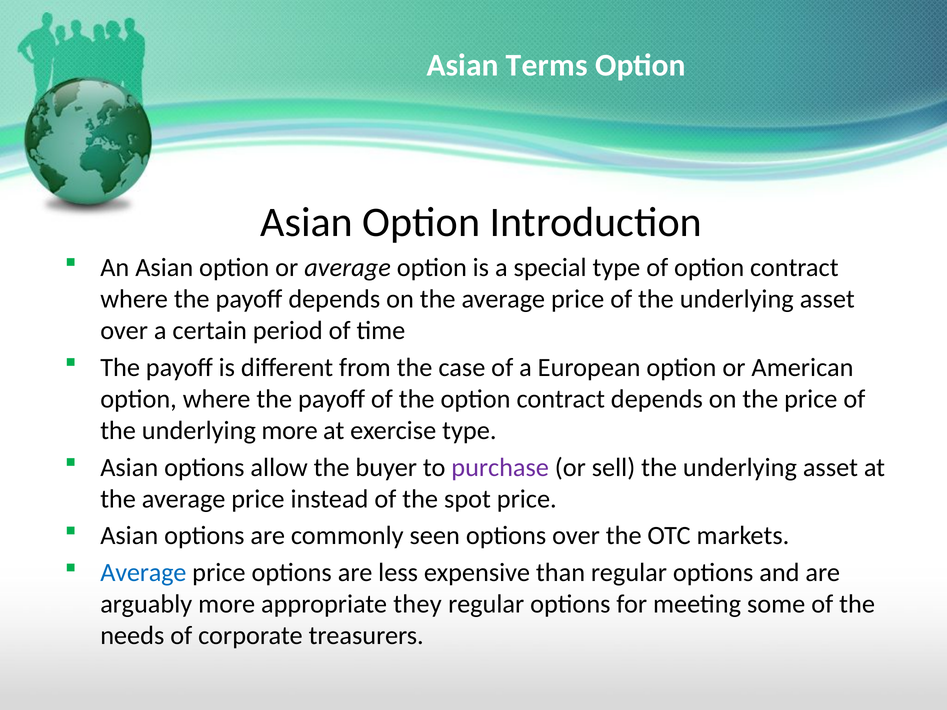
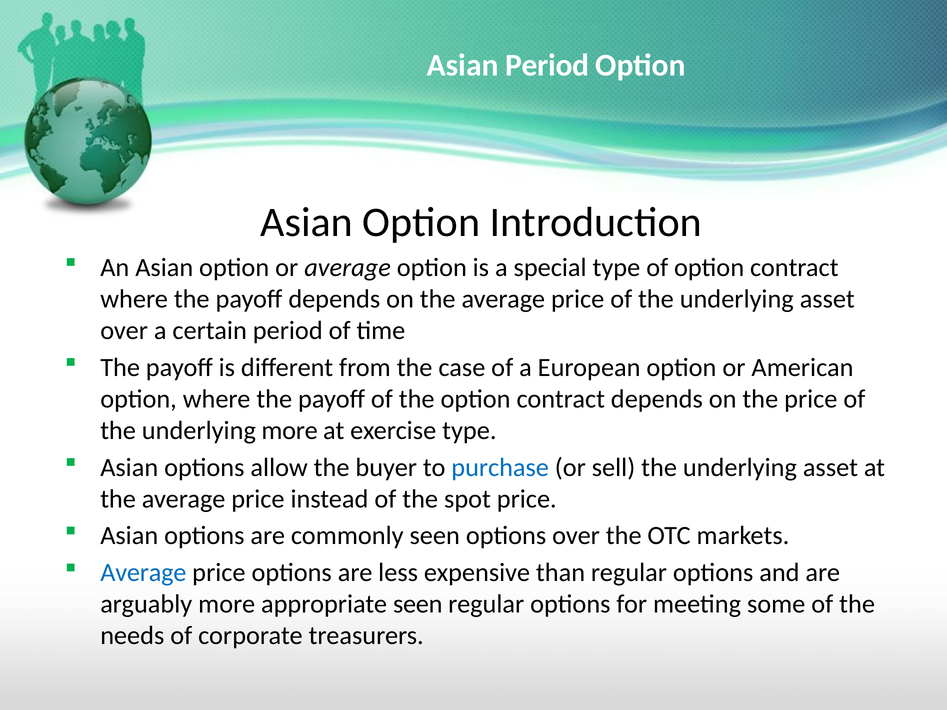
Asian Terms: Terms -> Period
purchase colour: purple -> blue
appropriate they: they -> seen
